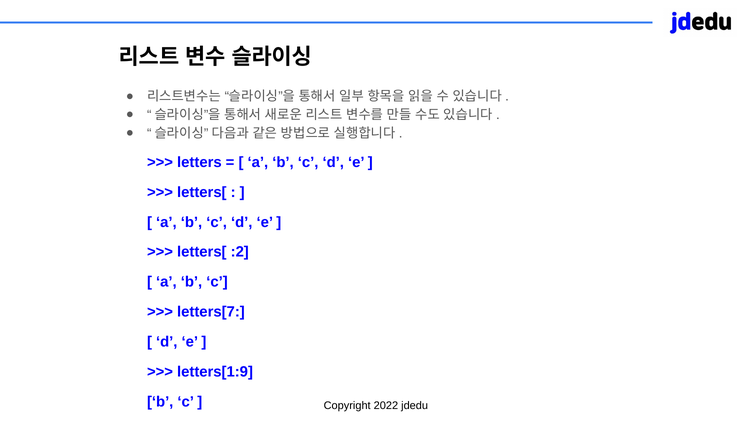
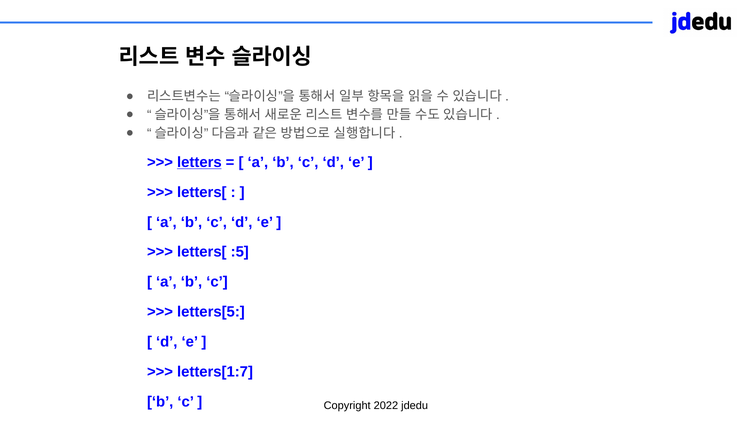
letters underline: none -> present
:2: :2 -> :5
letters[7: letters[7 -> letters[5
letters[1:9: letters[1:9 -> letters[1:7
